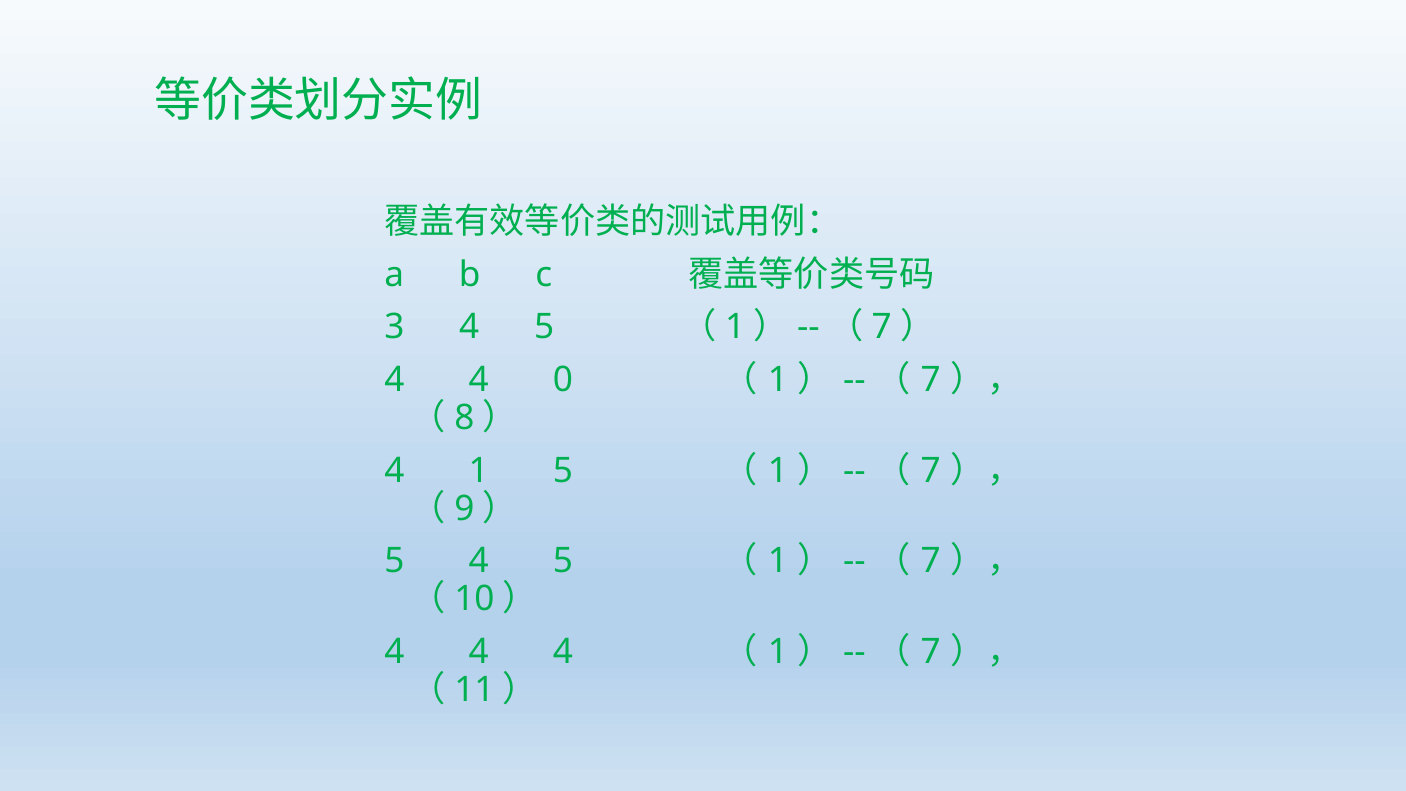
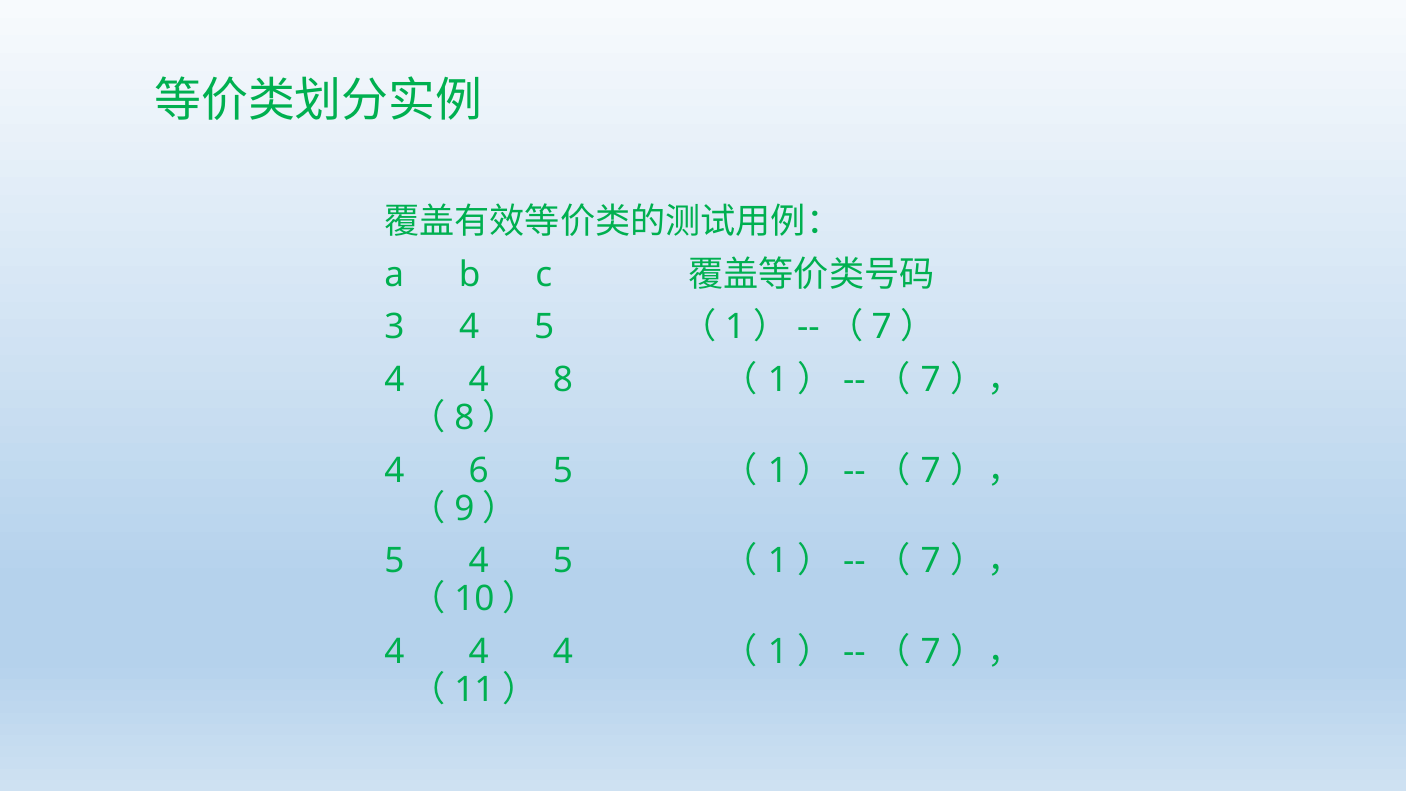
4 0: 0 -> 8
4 1: 1 -> 6
